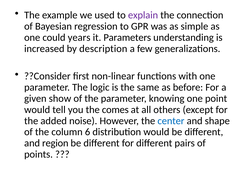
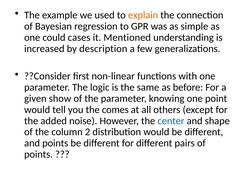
explain colour: purple -> orange
years: years -> cases
Parameters: Parameters -> Mentioned
6: 6 -> 2
and region: region -> points
